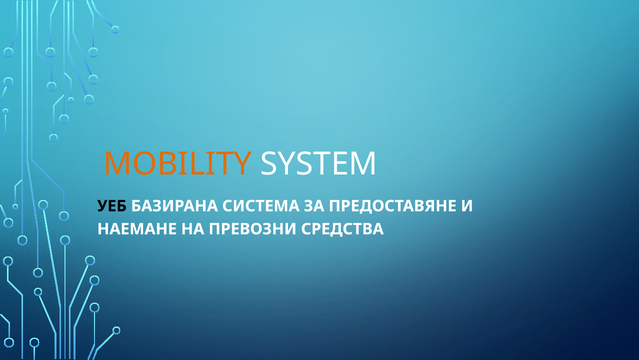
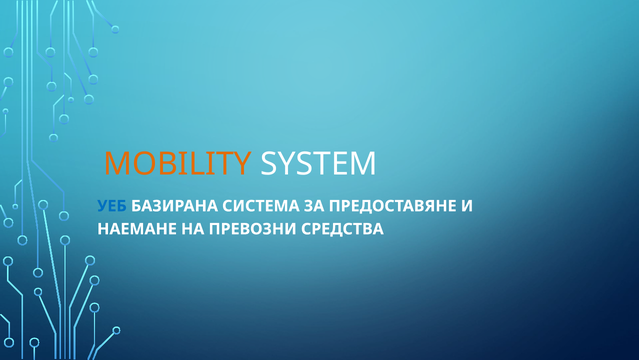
УЕБ colour: black -> blue
